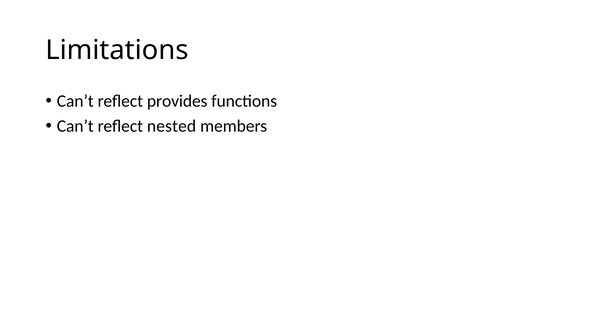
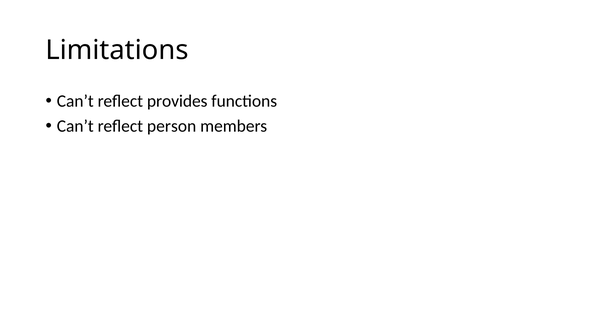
nested: nested -> person
